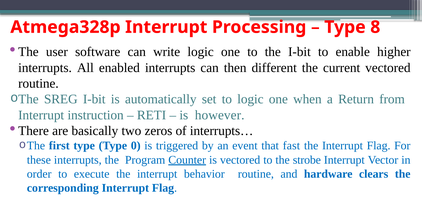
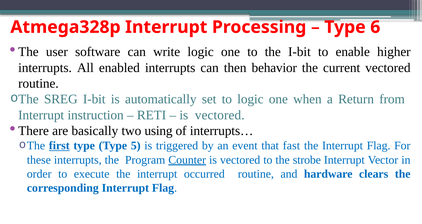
8: 8 -> 6
different: different -> behavior
however at (220, 115): however -> vectored
zeros: zeros -> using
first underline: none -> present
0: 0 -> 5
behavior: behavior -> occurred
